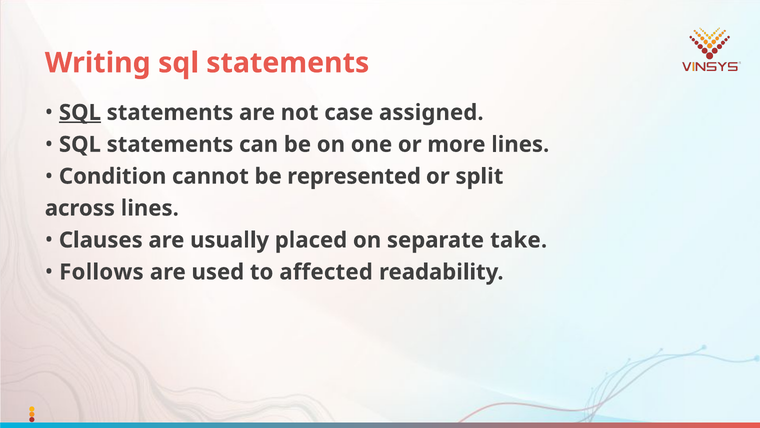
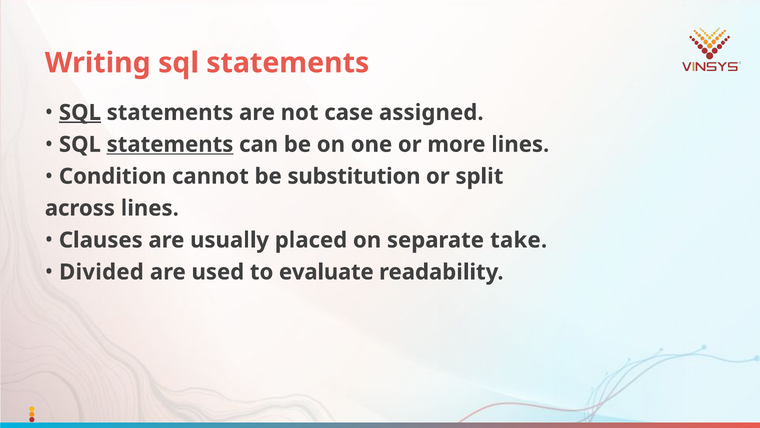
statements at (170, 144) underline: none -> present
represented: represented -> substitution
Follows: Follows -> Divided
affected: affected -> evaluate
